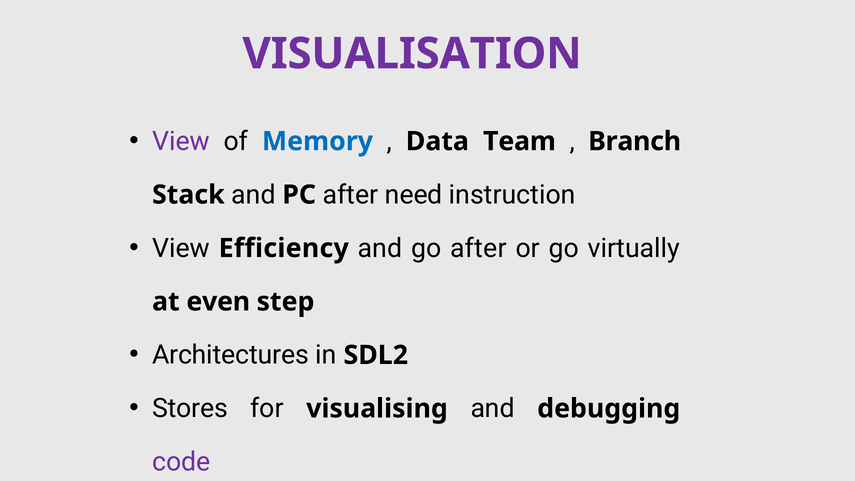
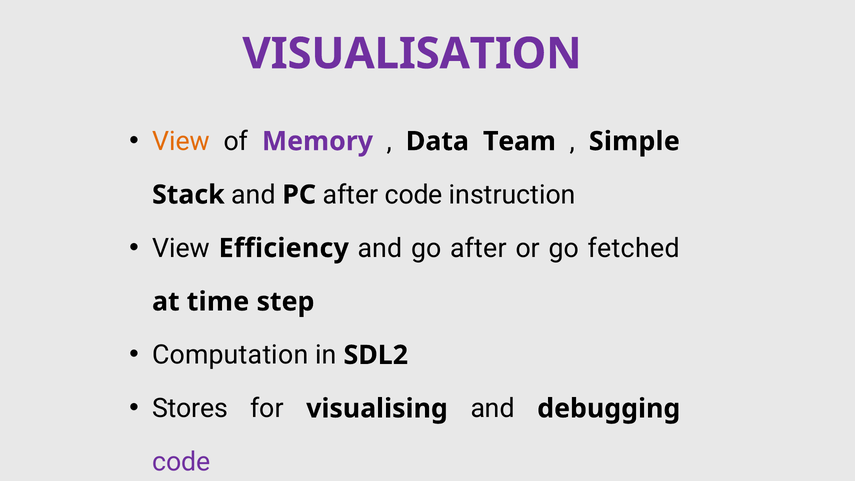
View at (181, 141) colour: purple -> orange
Memory colour: blue -> purple
Branch: Branch -> Simple
after need: need -> code
virtually: virtually -> fetched
even: even -> time
Architectures: Architectures -> Computation
